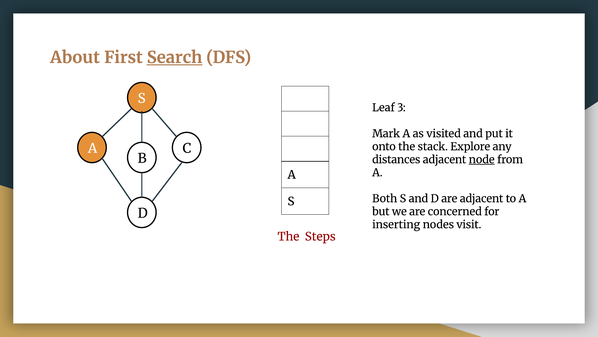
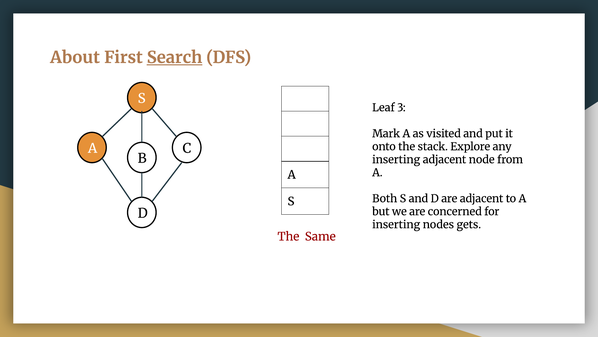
distances at (396, 159): distances -> inserting
node underline: present -> none
visit: visit -> gets
Steps: Steps -> Same
